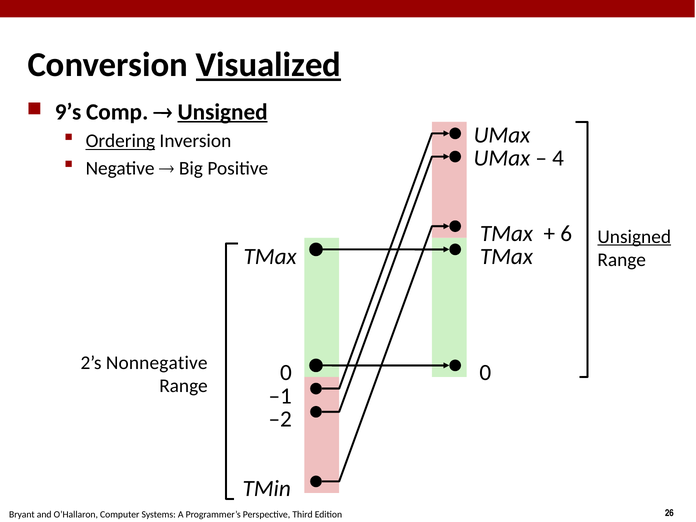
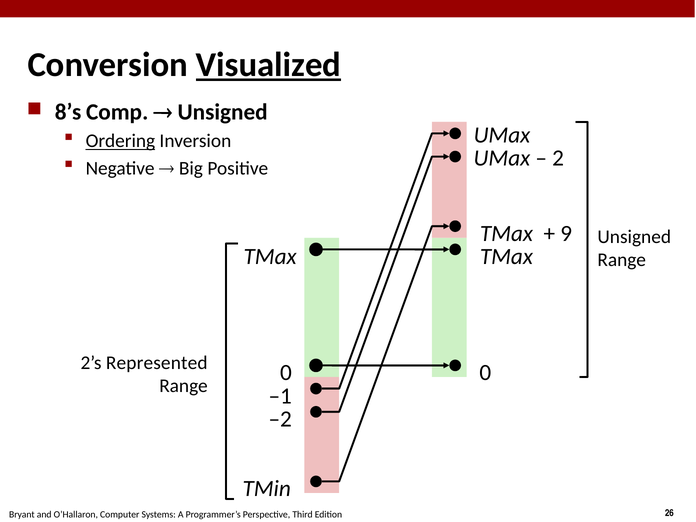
9’s: 9’s -> 8’s
Unsigned at (223, 112) underline: present -> none
4: 4 -> 2
6: 6 -> 9
Unsigned at (634, 237) underline: present -> none
Nonnegative: Nonnegative -> Represented
